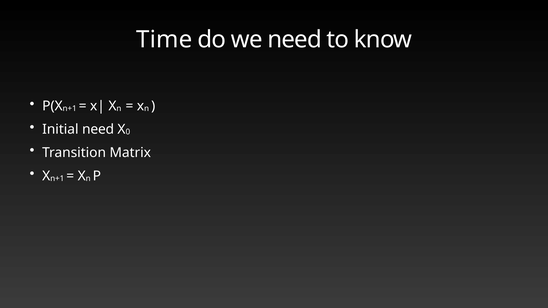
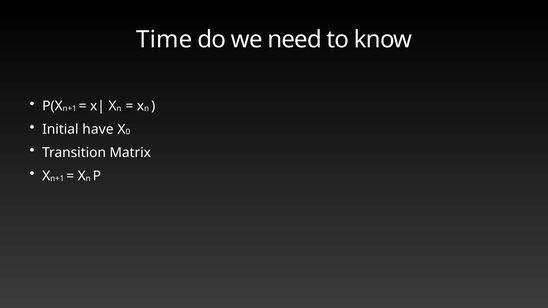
Initial need: need -> have
